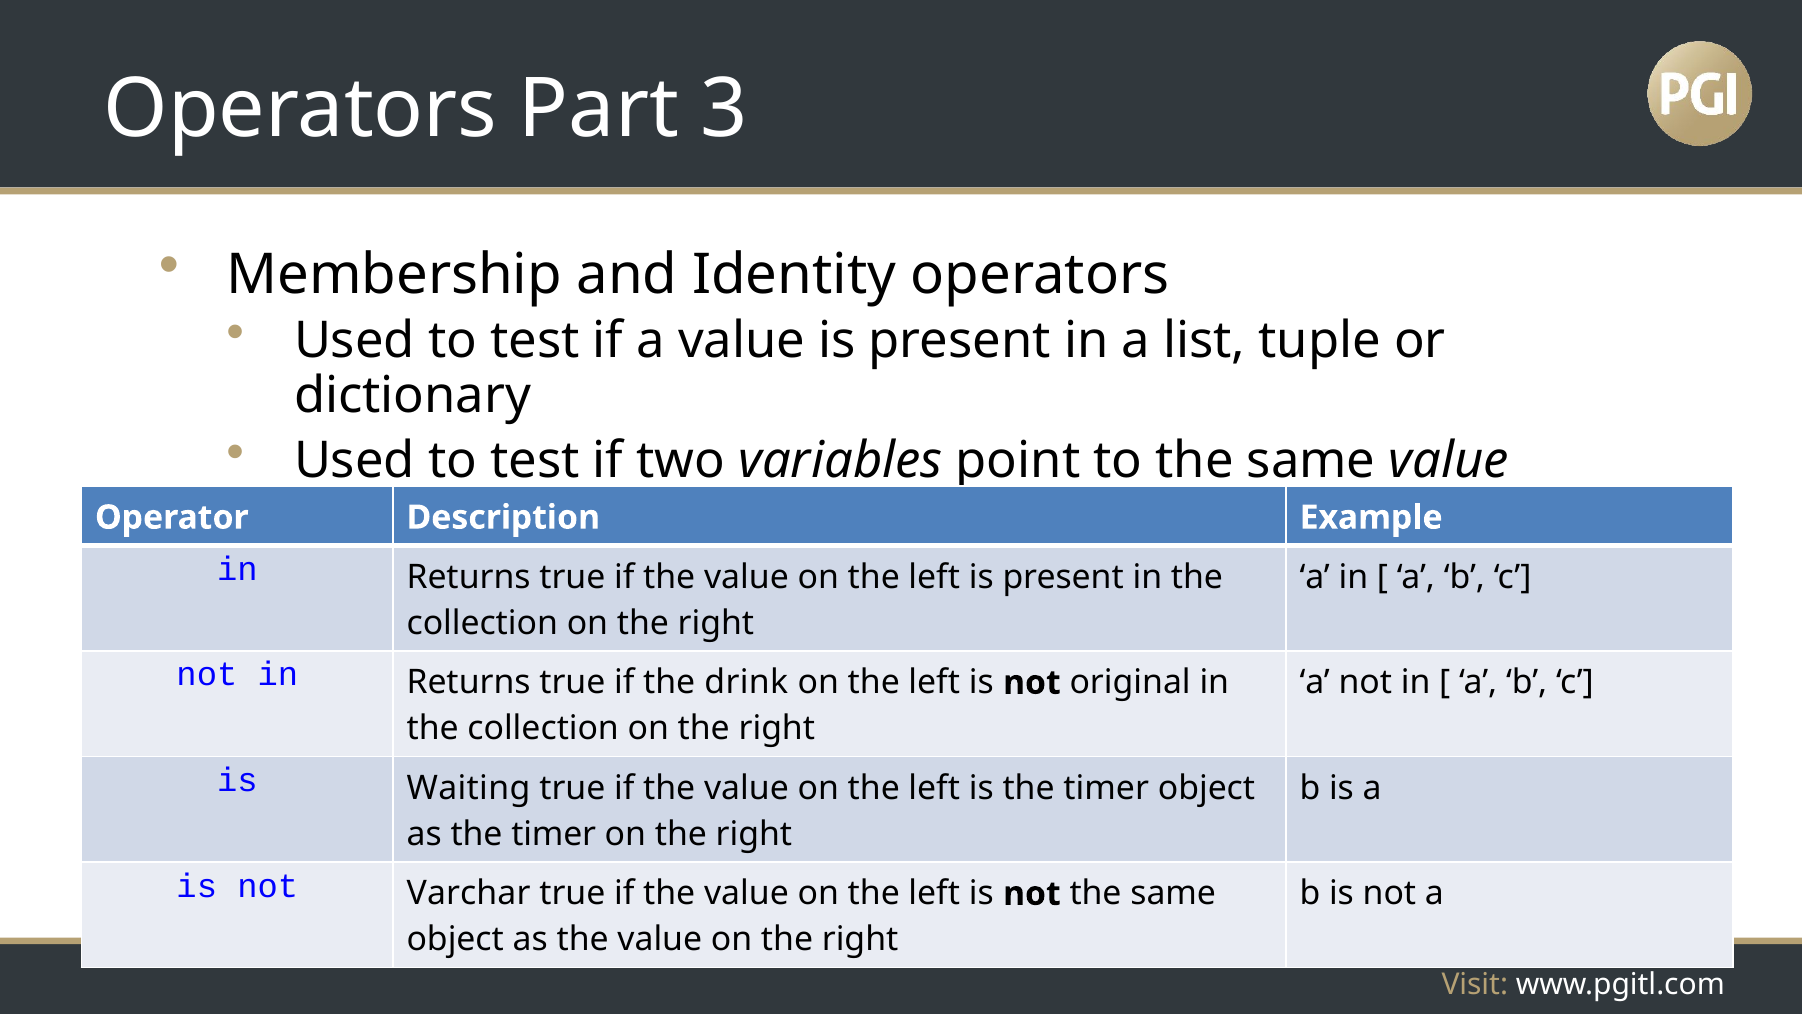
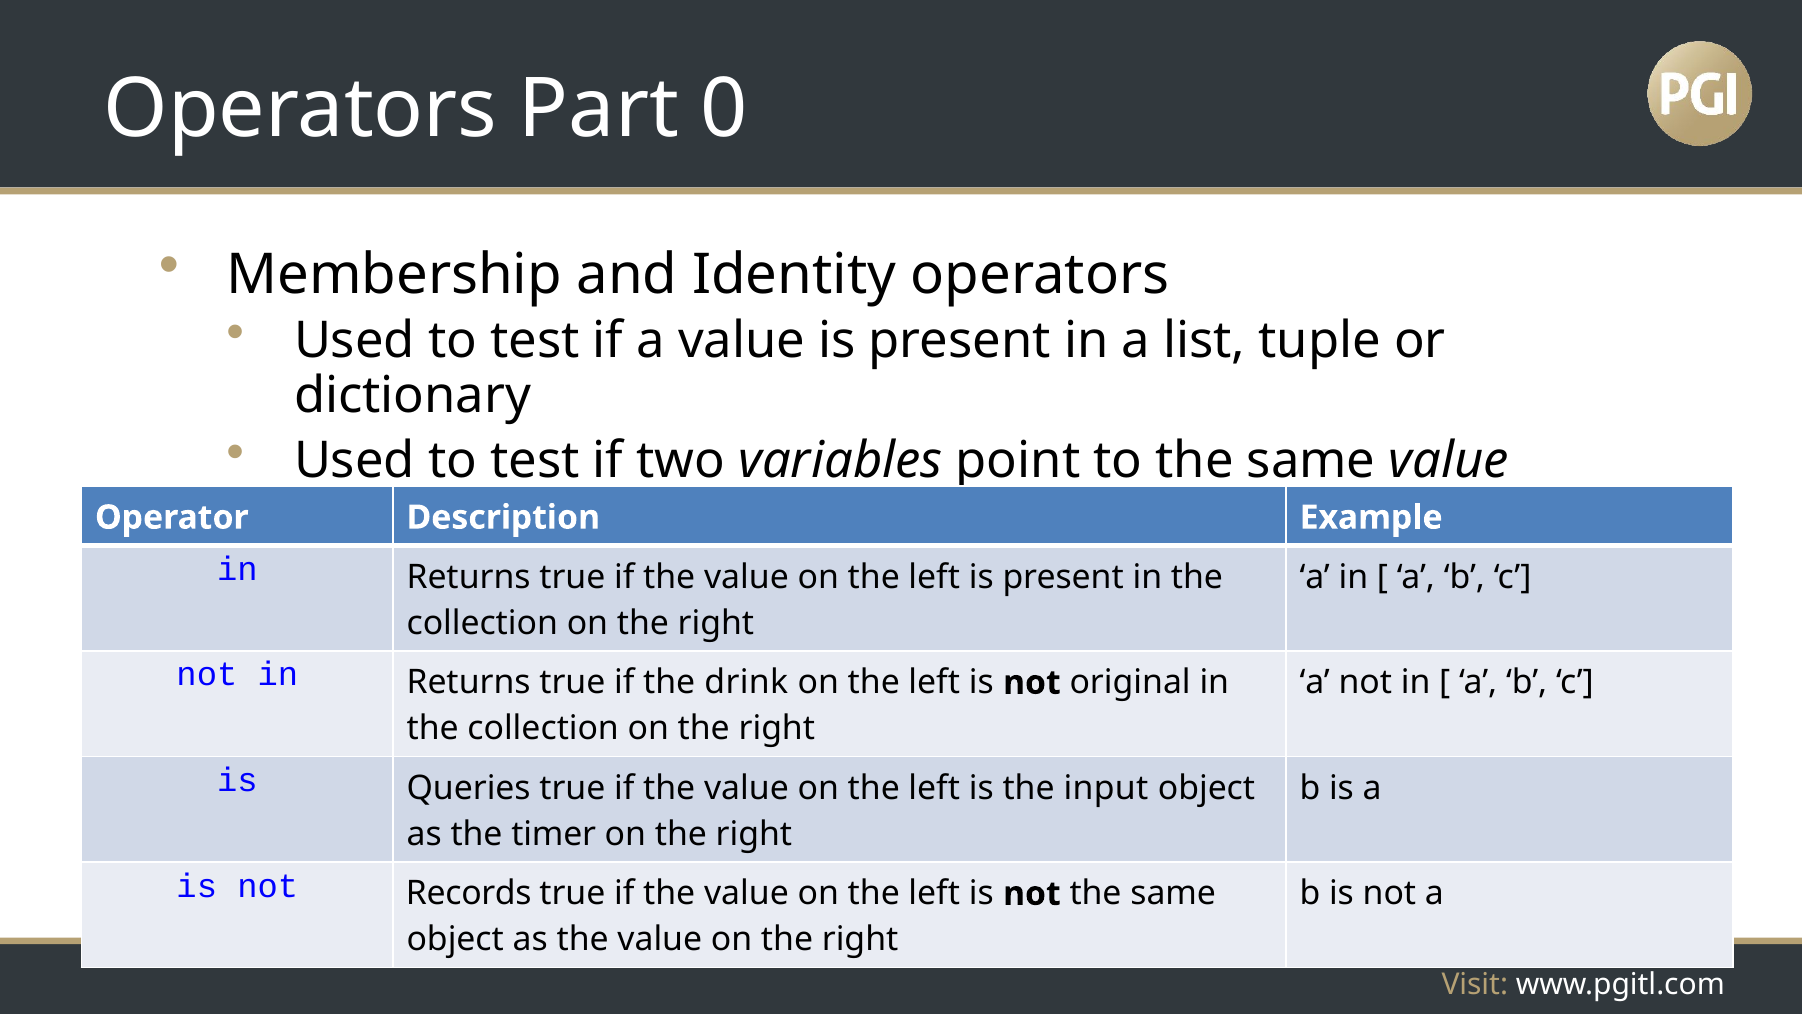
3: 3 -> 0
Waiting: Waiting -> Queries
is the timer: timer -> input
Varchar: Varchar -> Records
